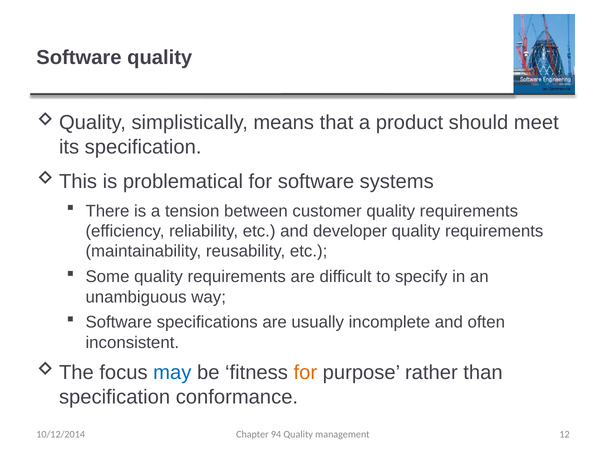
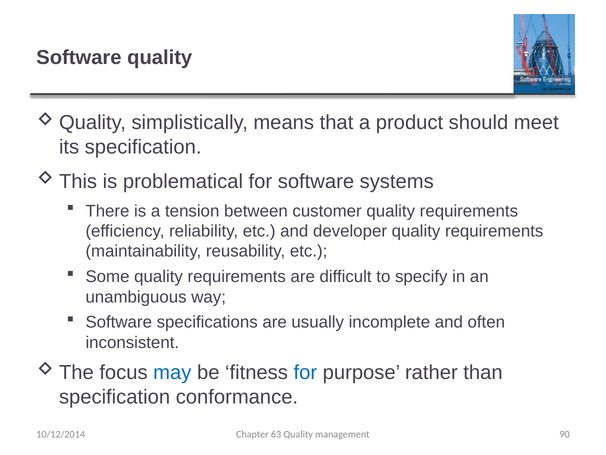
for at (305, 372) colour: orange -> blue
94: 94 -> 63
12: 12 -> 90
